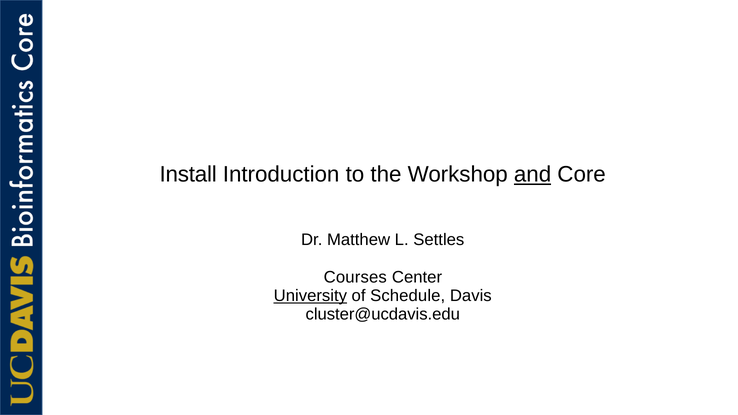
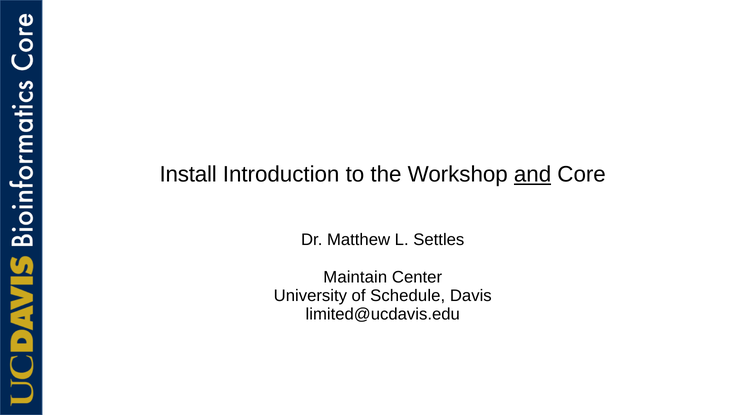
Courses: Courses -> Maintain
University underline: present -> none
cluster@ucdavis.edu: cluster@ucdavis.edu -> limited@ucdavis.edu
